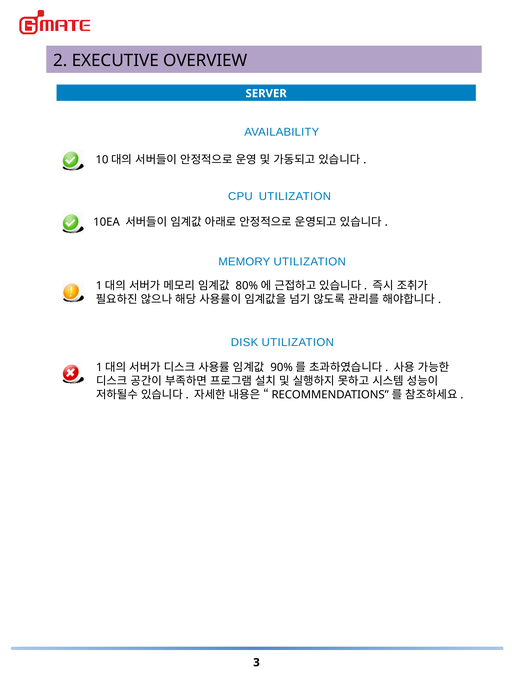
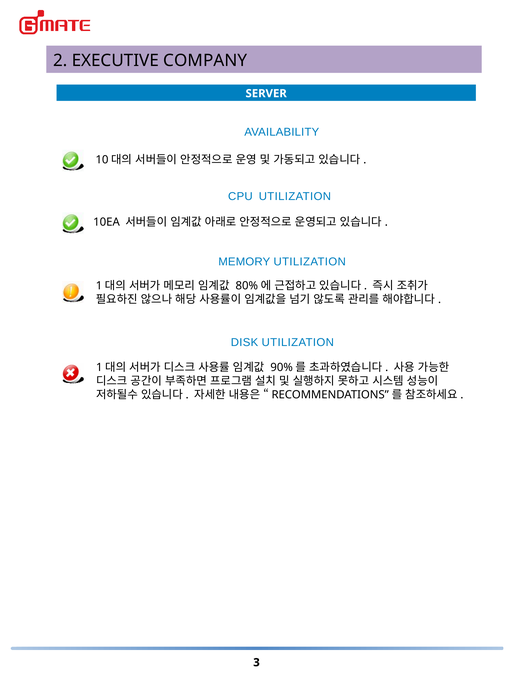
OVERVIEW: OVERVIEW -> COMPANY
